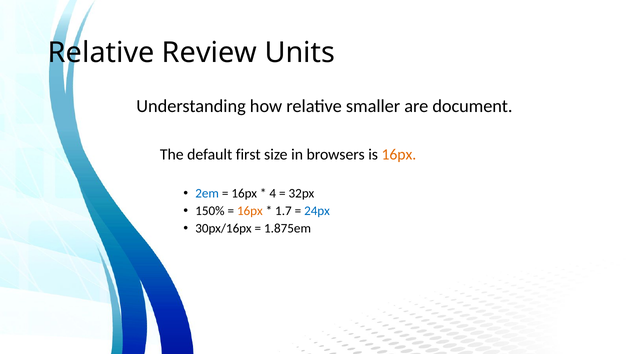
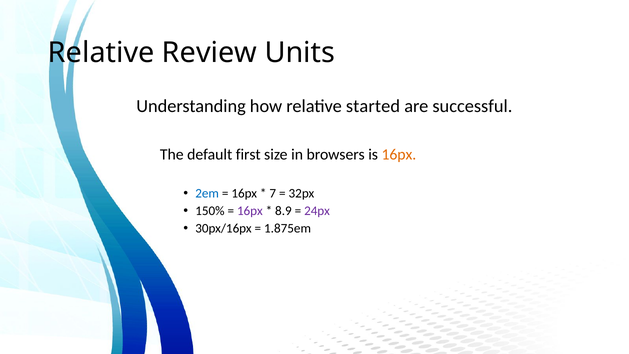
smaller: smaller -> started
document: document -> successful
4: 4 -> 7
16px at (250, 211) colour: orange -> purple
1.7: 1.7 -> 8.9
24px colour: blue -> purple
